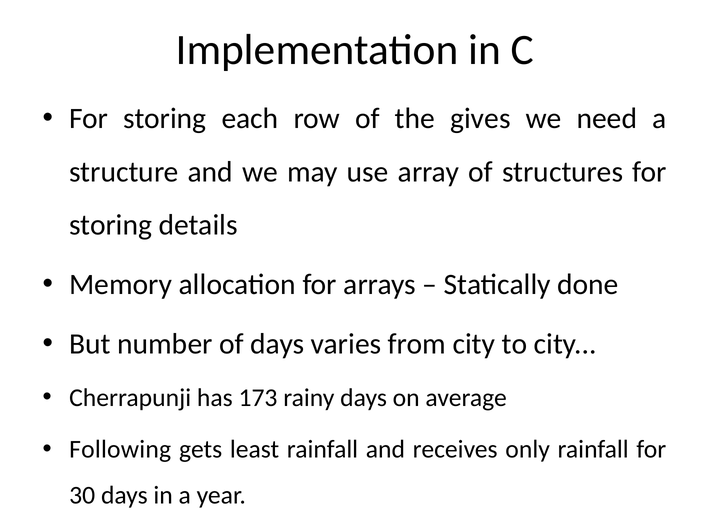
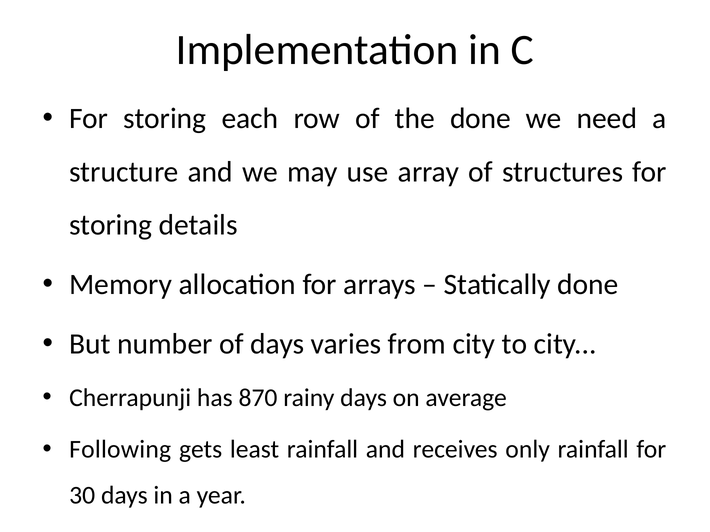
the gives: gives -> done
173: 173 -> 870
